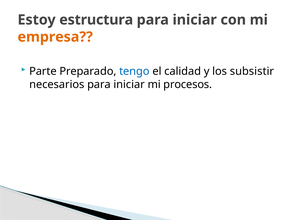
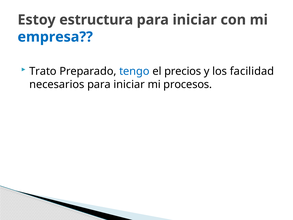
empresa colour: orange -> blue
Parte: Parte -> Trato
calidad: calidad -> precios
subsistir: subsistir -> facilidad
